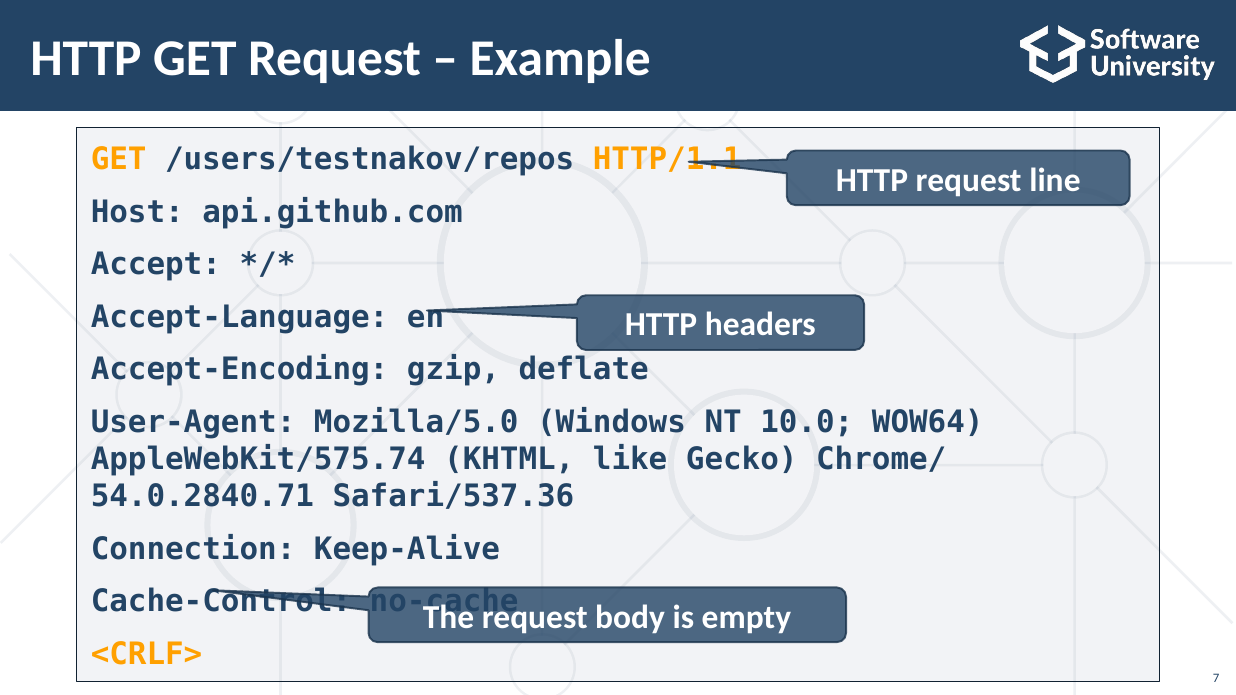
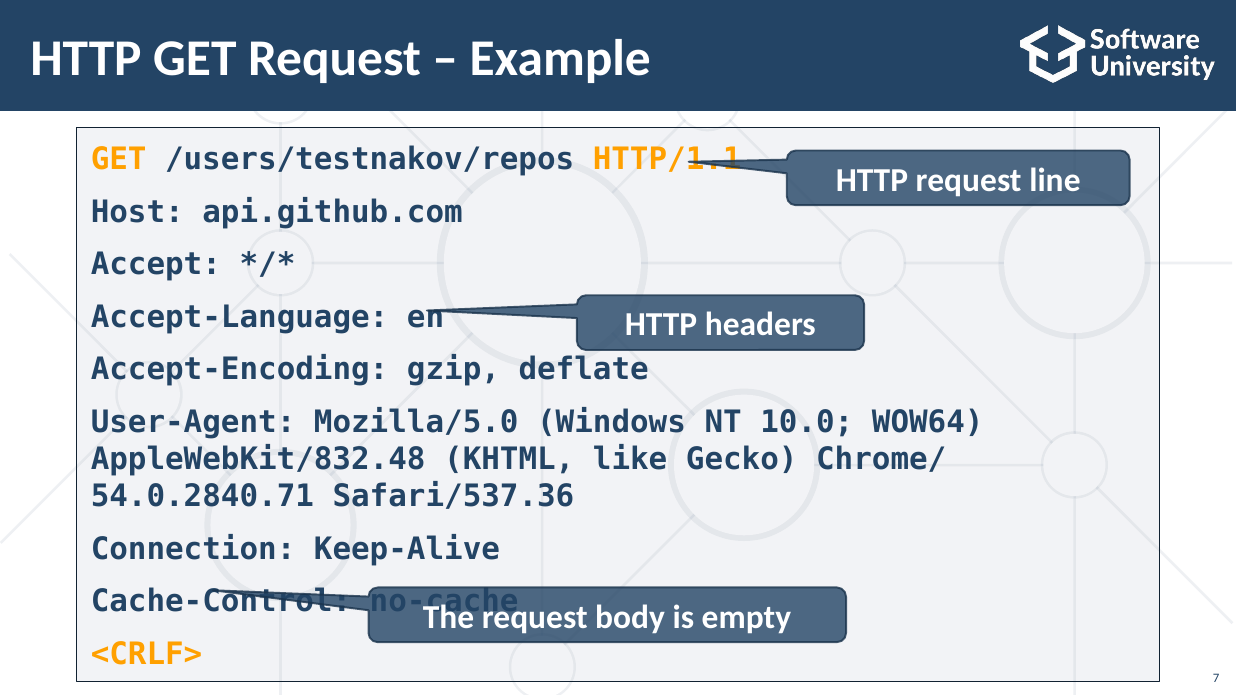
AppleWebKit/575.74: AppleWebKit/575.74 -> AppleWebKit/832.48
